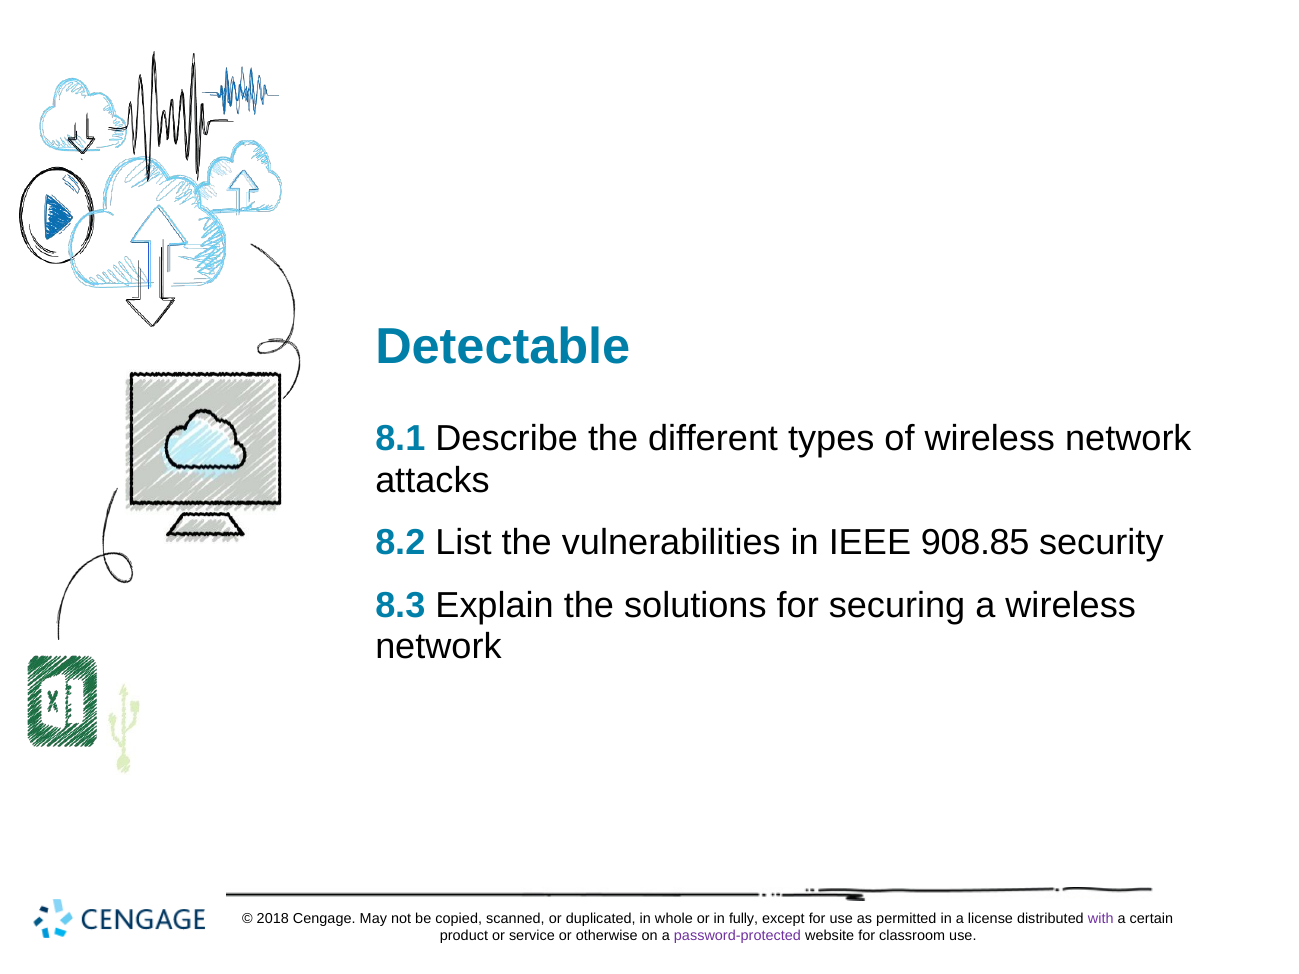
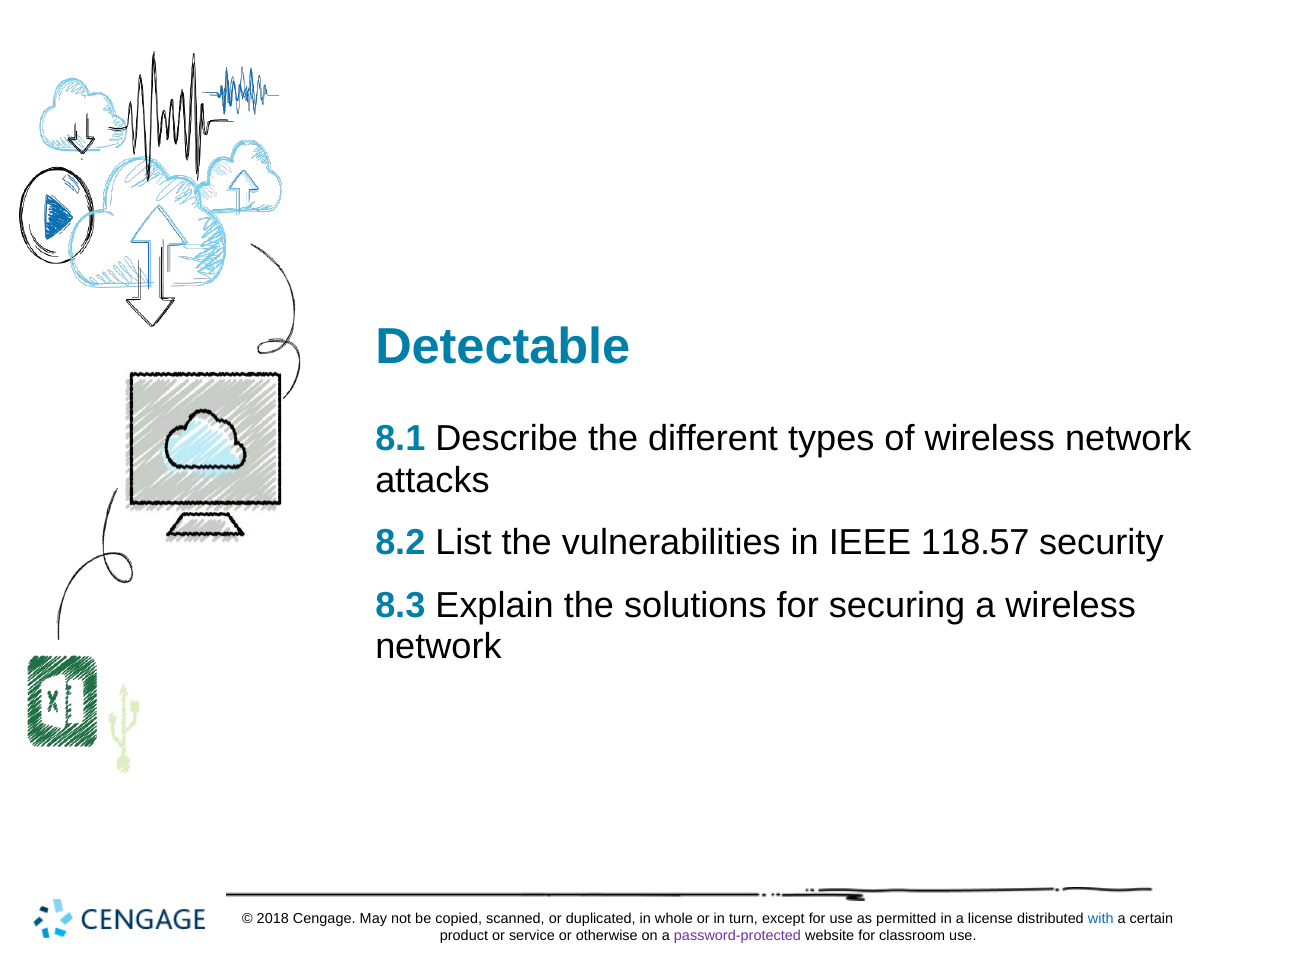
908.85: 908.85 -> 118.57
fully: fully -> turn
with colour: purple -> blue
